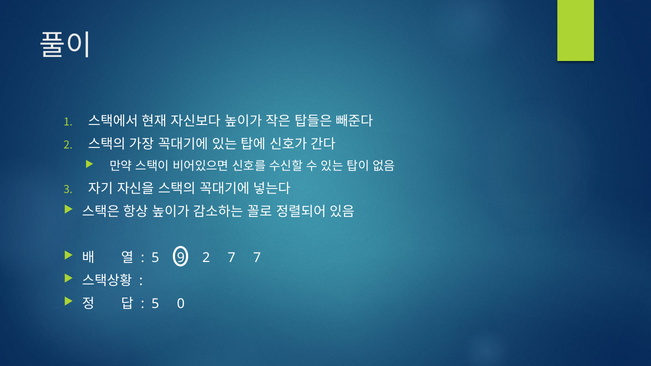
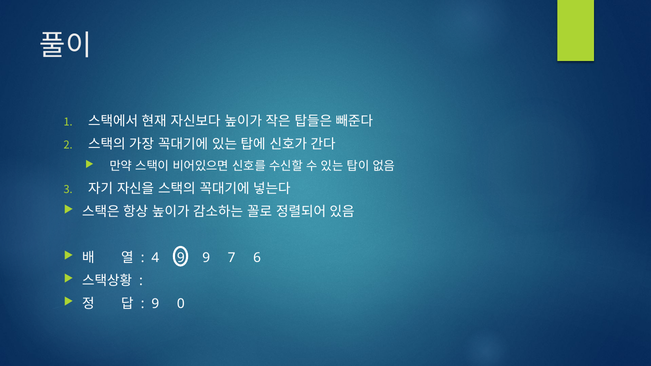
5 at (155, 258): 5 -> 4
2 at (206, 258): 2 -> 9
7 7: 7 -> 6
5 at (155, 304): 5 -> 9
